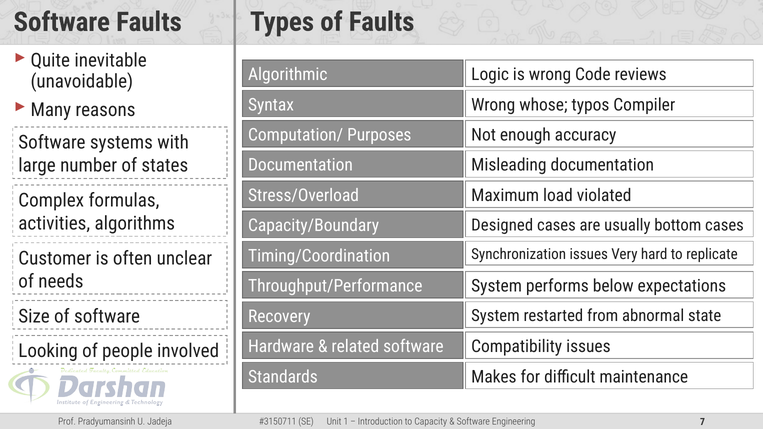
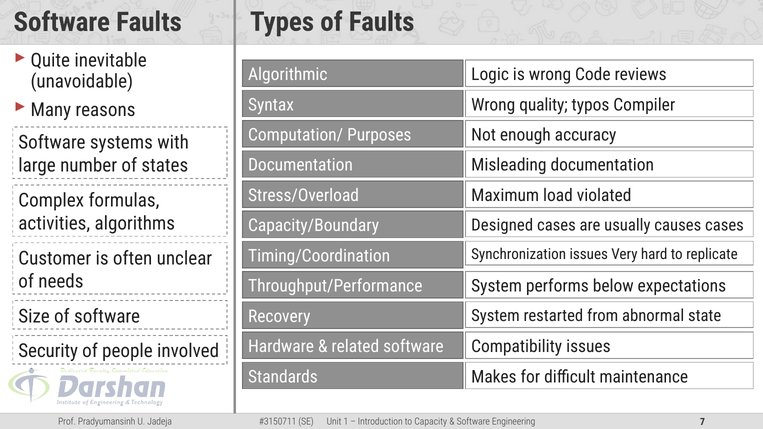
whose: whose -> quality
bottom: bottom -> causes
Looking: Looking -> Security
